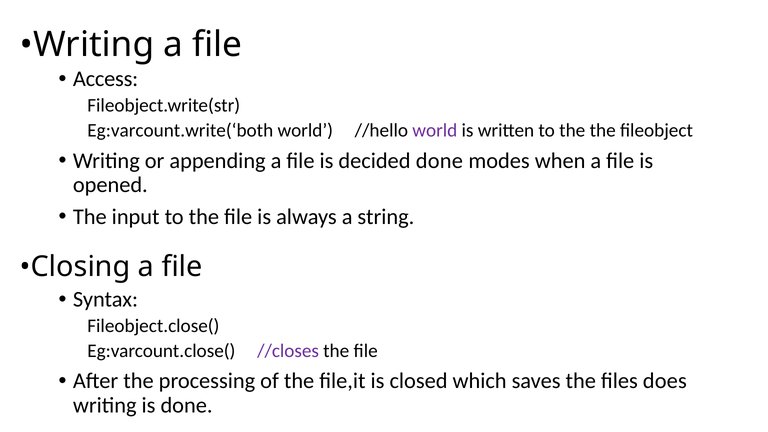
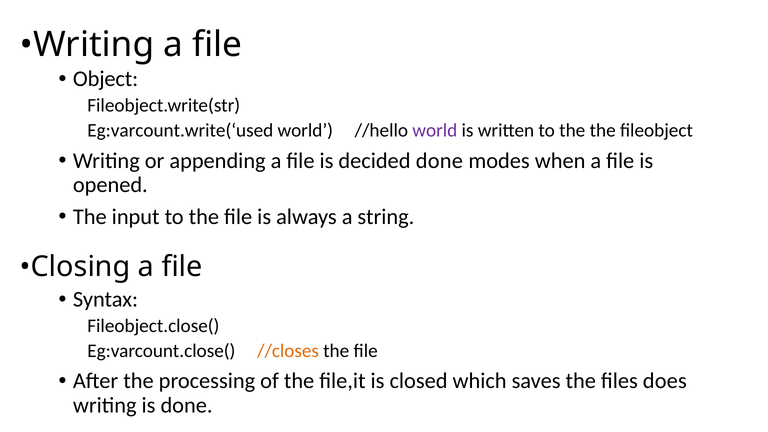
Access: Access -> Object
Eg:varcount.write(‘both: Eg:varcount.write(‘both -> Eg:varcount.write(‘used
//closes colour: purple -> orange
